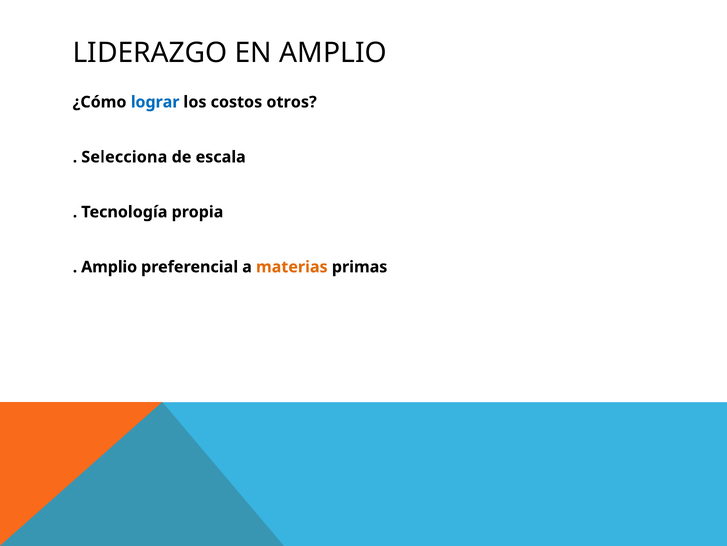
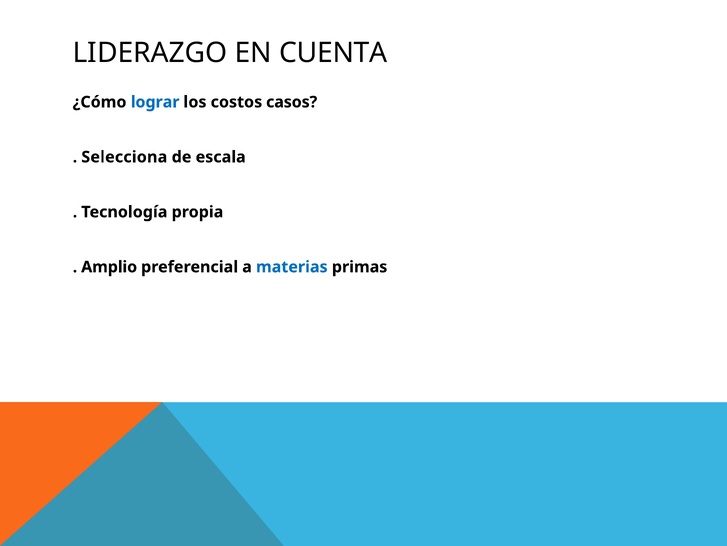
EN AMPLIO: AMPLIO -> CUENTA
otros: otros -> casos
materias colour: orange -> blue
